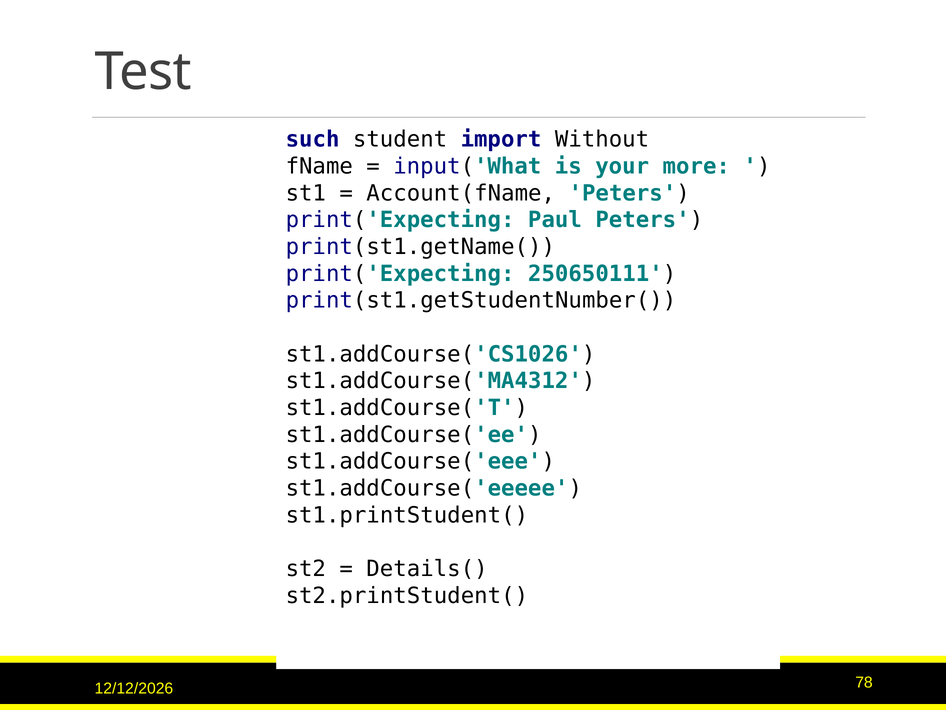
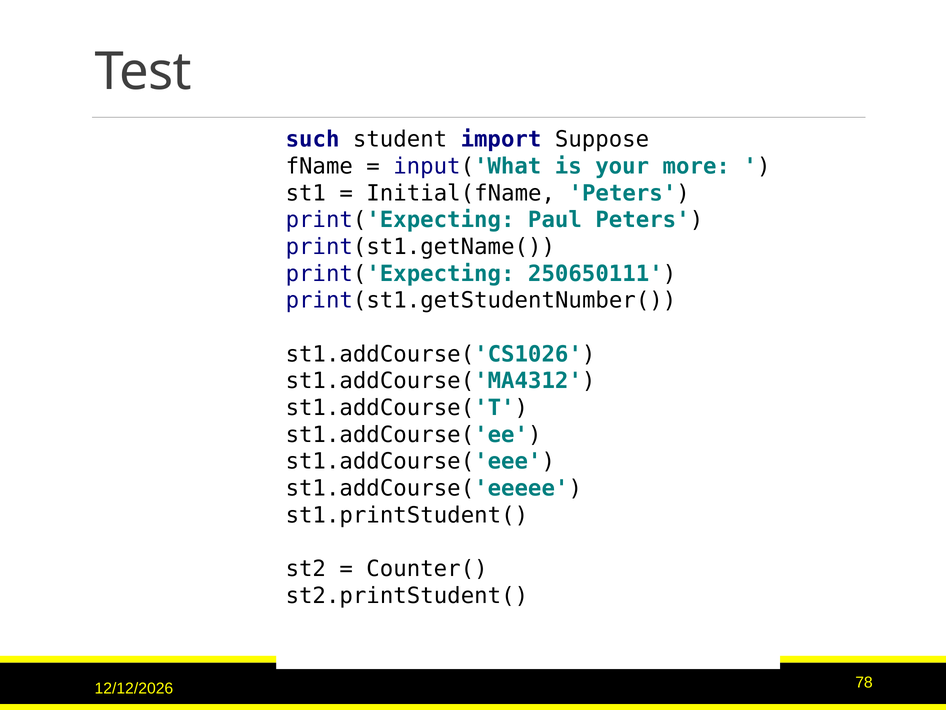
Without: Without -> Suppose
Account(fName: Account(fName -> Initial(fName
Details(: Details( -> Counter(
